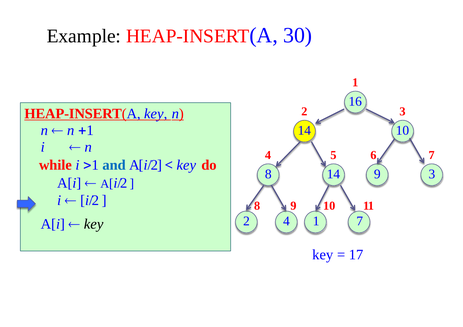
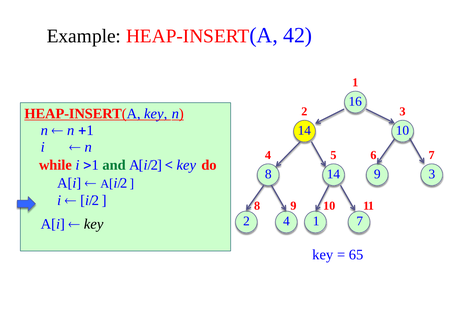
30: 30 -> 42
and colour: blue -> green
17: 17 -> 65
